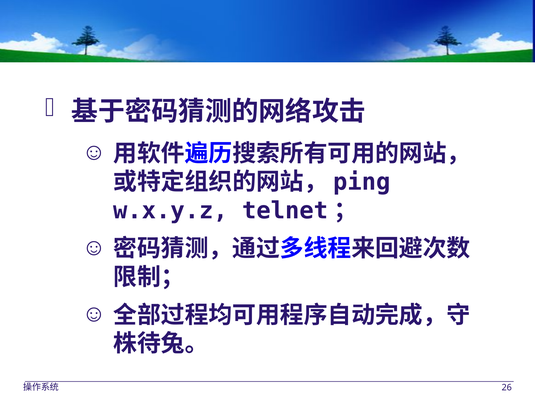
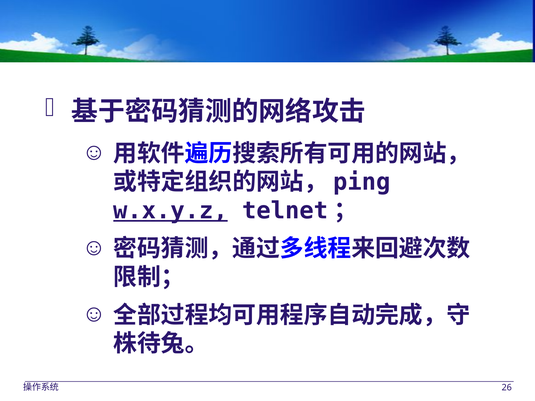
w.x.y.z underline: none -> present
